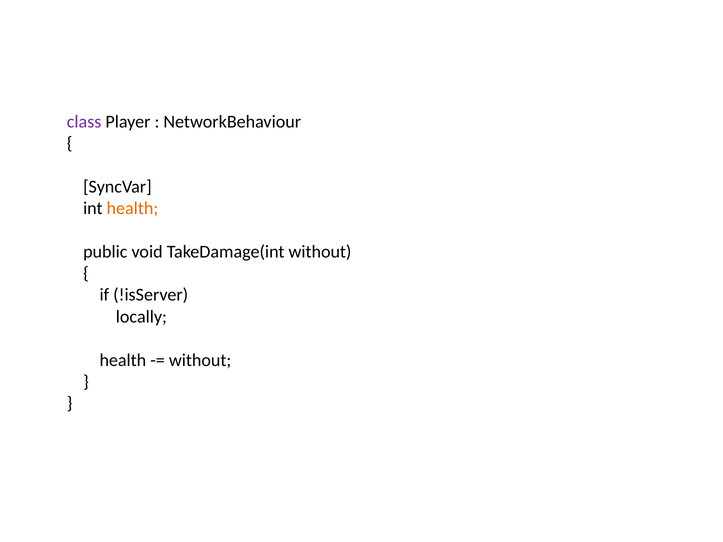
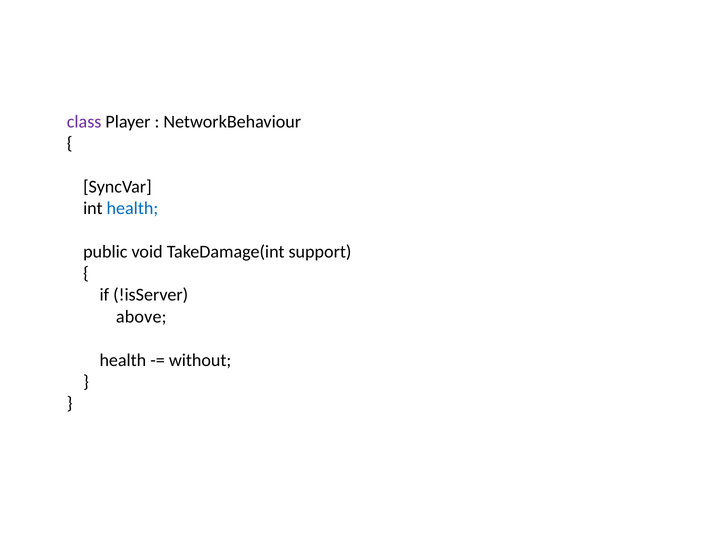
health at (132, 208) colour: orange -> blue
TakeDamage(int without: without -> support
locally: locally -> above
